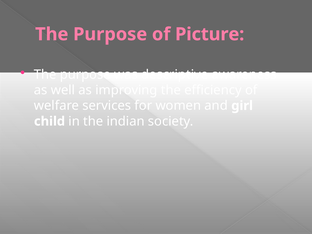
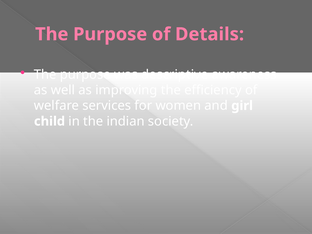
Picture: Picture -> Details
